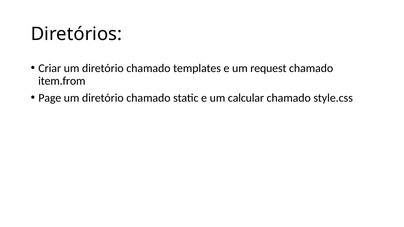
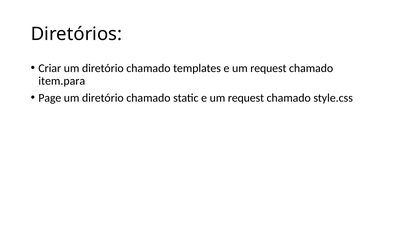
item.from: item.from -> item.para
static e um calcular: calcular -> request
